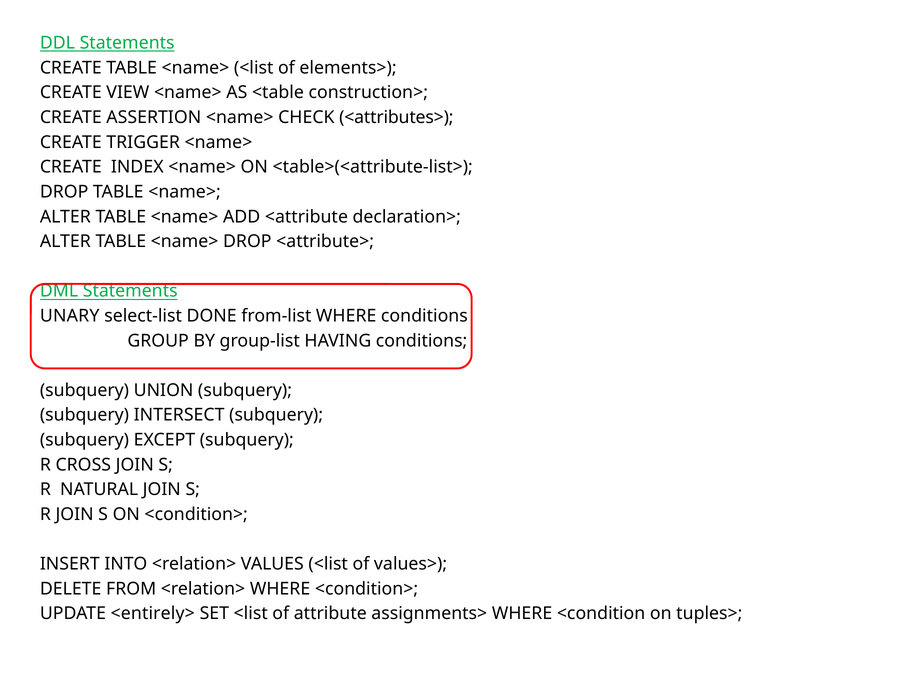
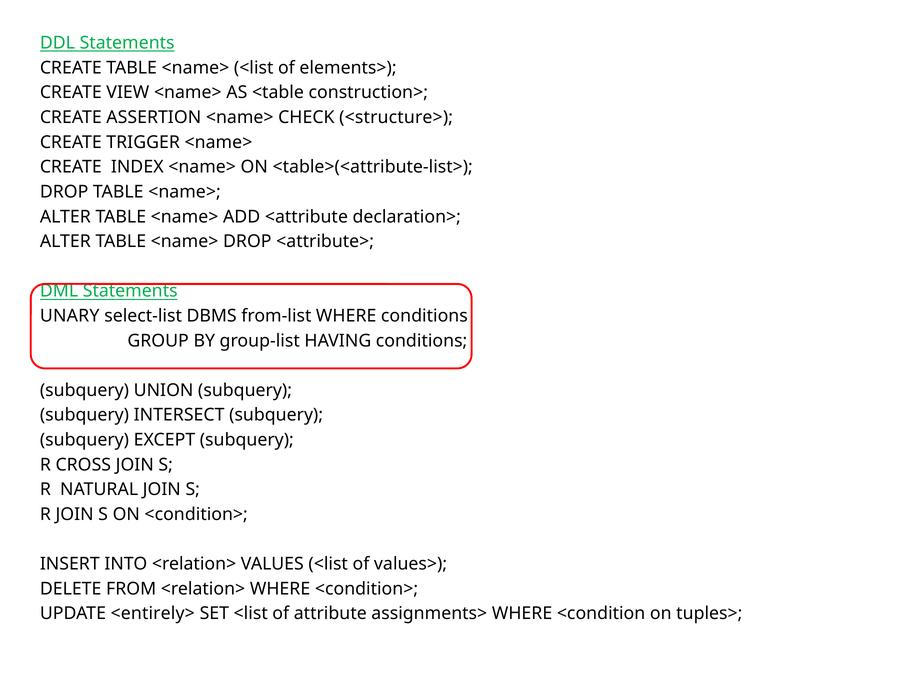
<attributes>: <attributes> -> <structure>
DONE: DONE -> DBMS
